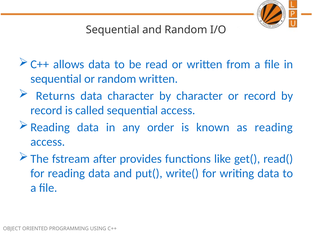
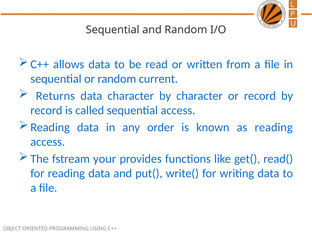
random written: written -> current
after: after -> your
